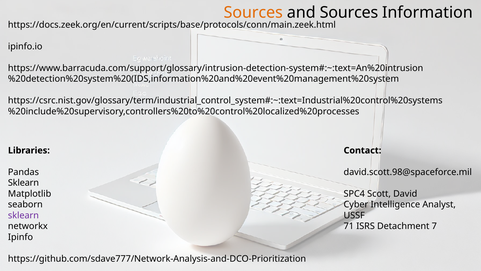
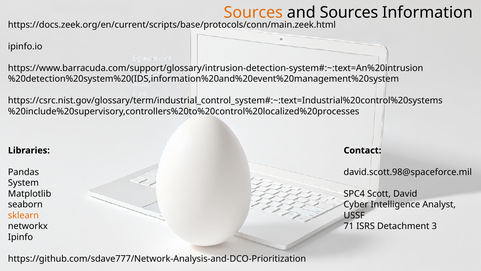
Sklearn at (23, 183): Sklearn -> System
sklearn at (23, 215) colour: purple -> orange
7: 7 -> 3
